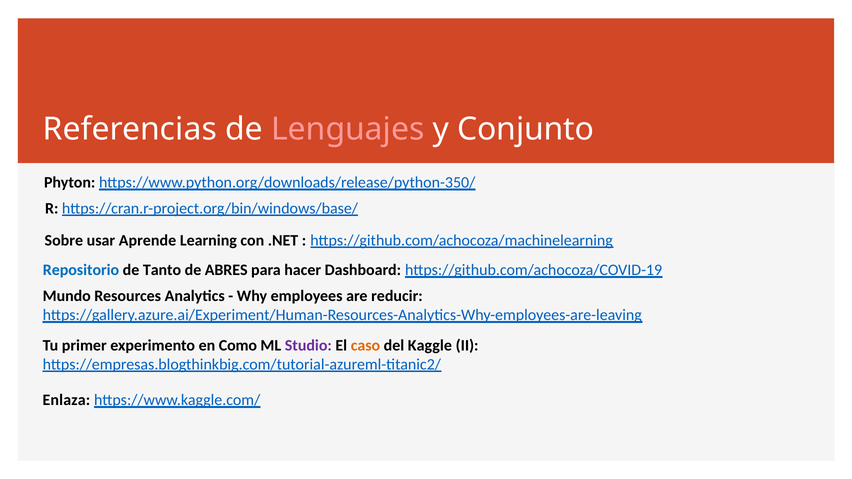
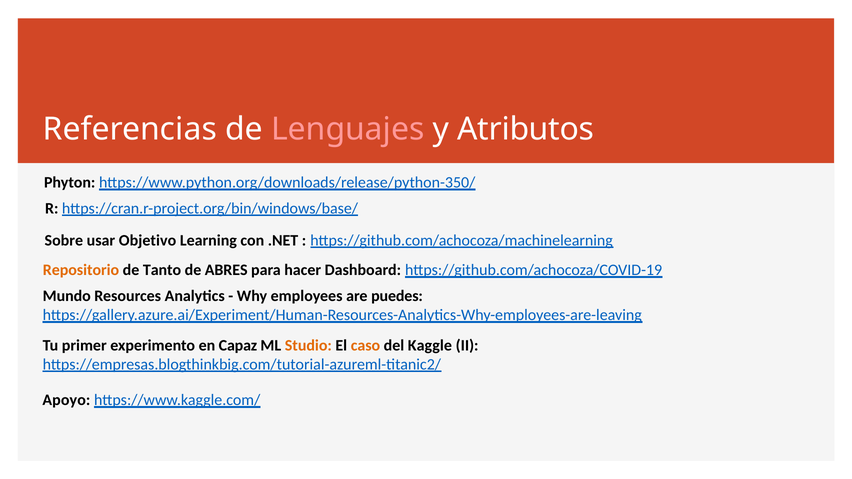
Conjunto: Conjunto -> Atributos
Aprende: Aprende -> Objetivo
Repositorio colour: blue -> orange
reducir: reducir -> puedes
Como: Como -> Capaz
Studio colour: purple -> orange
Enlaza: Enlaza -> Apoyo
